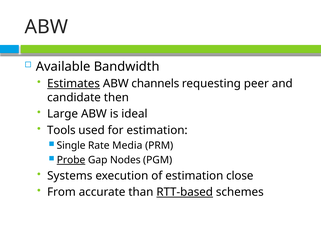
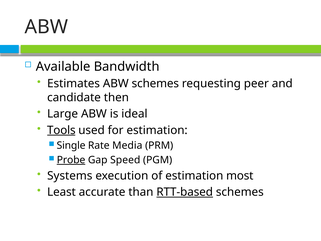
Estimates underline: present -> none
ABW channels: channels -> schemes
Tools underline: none -> present
Nodes: Nodes -> Speed
close: close -> most
From: From -> Least
